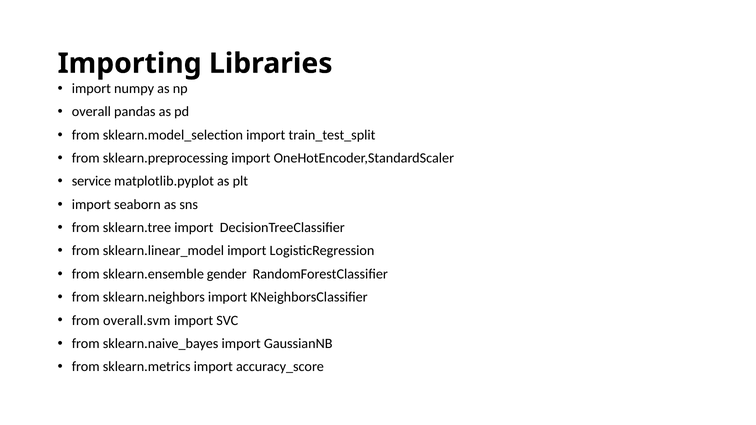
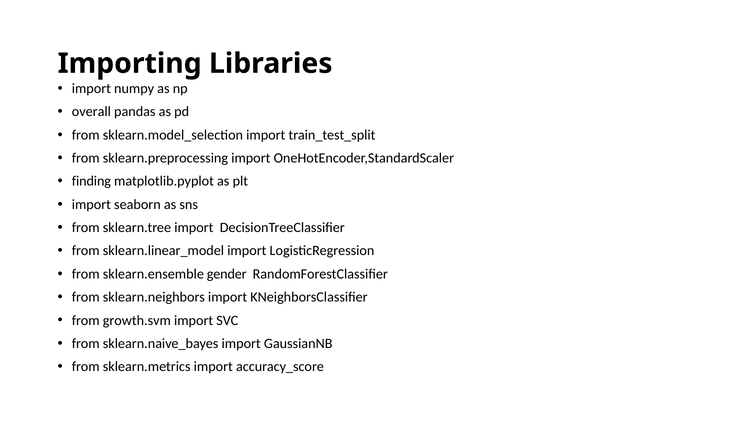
service: service -> finding
overall.svm: overall.svm -> growth.svm
